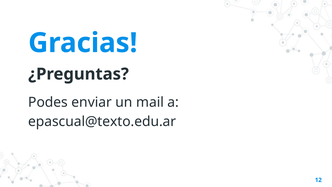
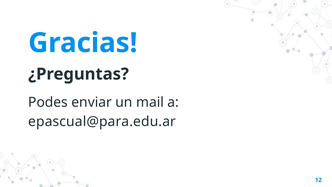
epascual@texto.edu.ar: epascual@texto.edu.ar -> epascual@para.edu.ar
